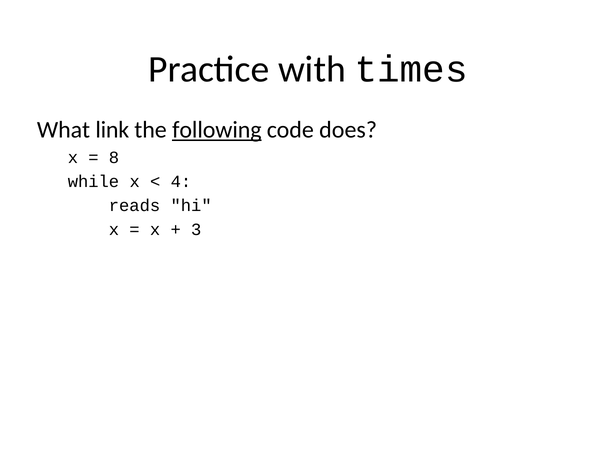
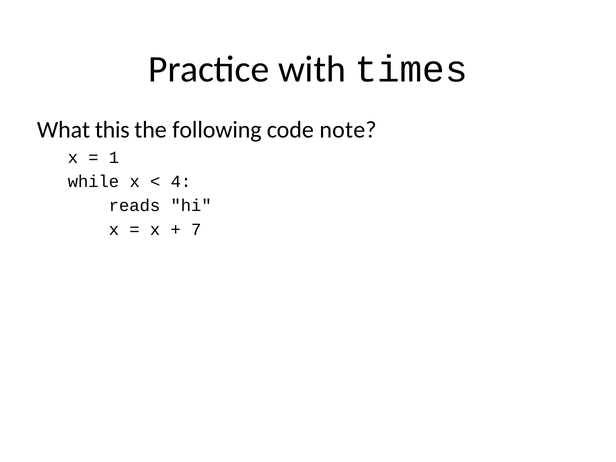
link: link -> this
following underline: present -> none
does: does -> note
8: 8 -> 1
3: 3 -> 7
